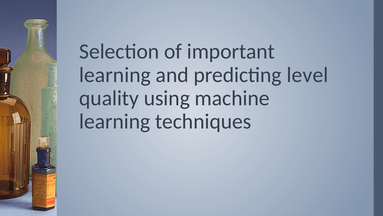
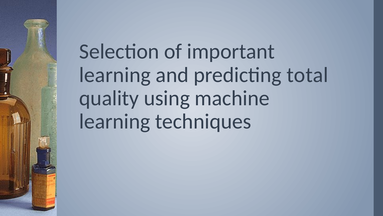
level: level -> total
